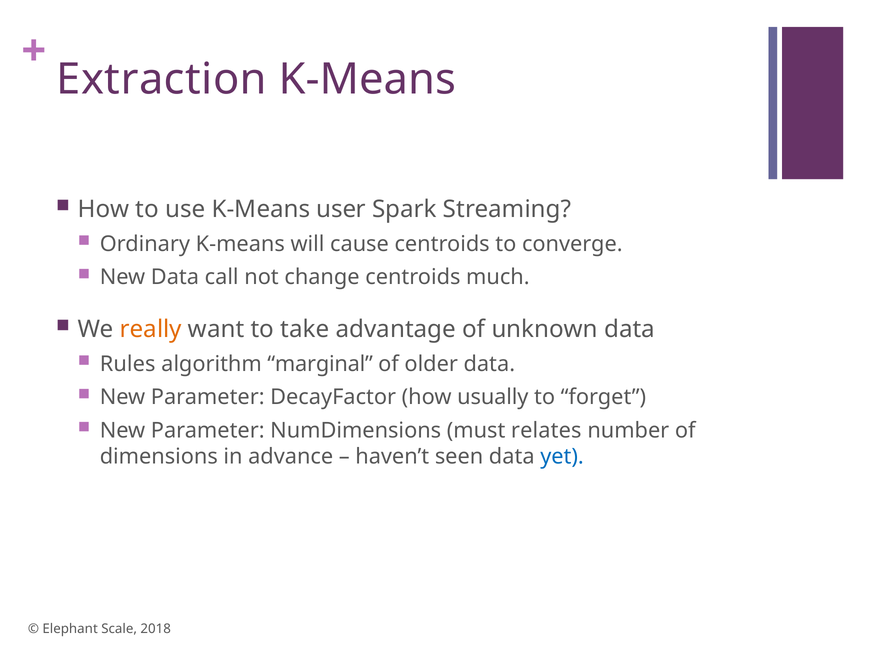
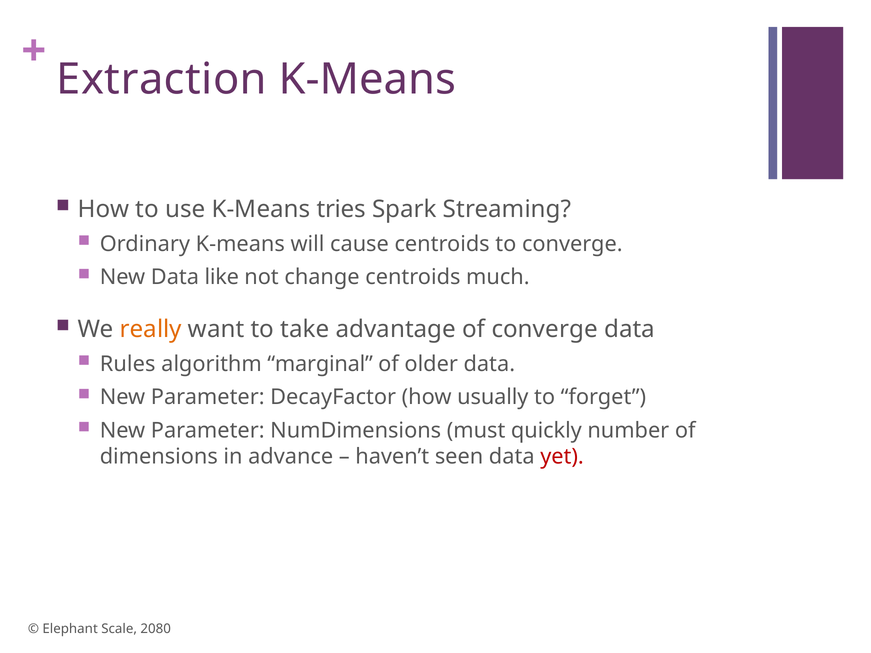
user: user -> tries
call: call -> like
of unknown: unknown -> converge
relates: relates -> quickly
yet colour: blue -> red
2018: 2018 -> 2080
